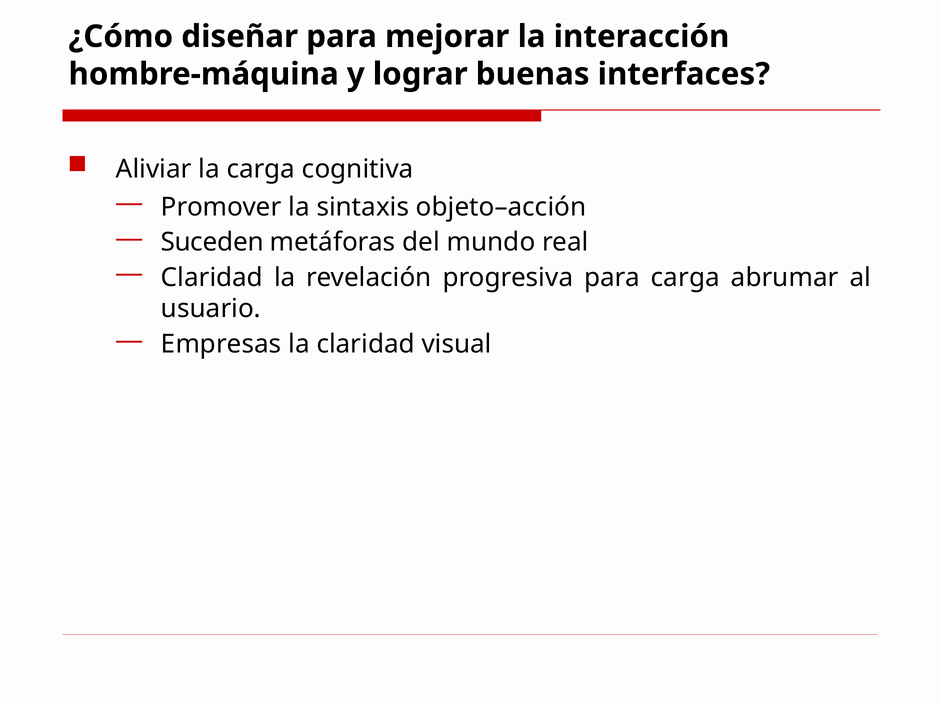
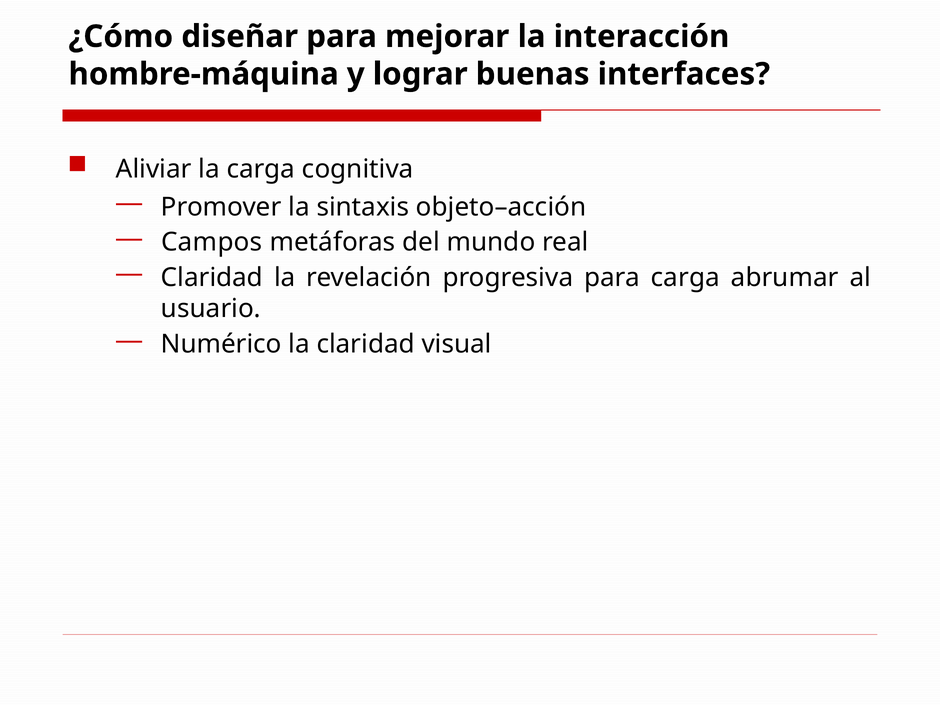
Suceden: Suceden -> Campos
Empresas: Empresas -> Numérico
